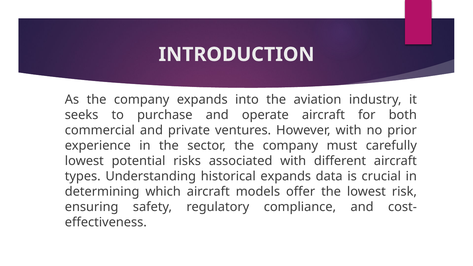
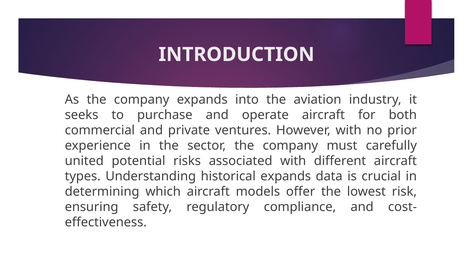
lowest at (84, 161): lowest -> united
